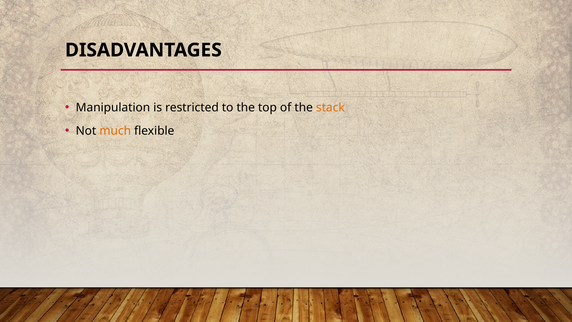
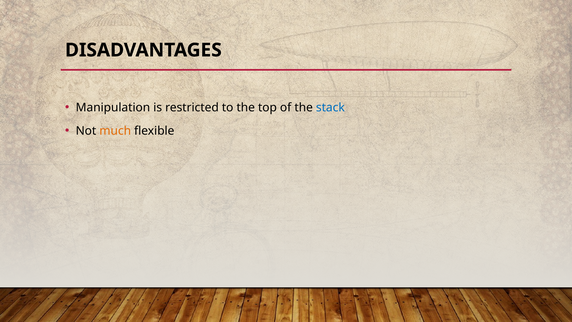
stack colour: orange -> blue
